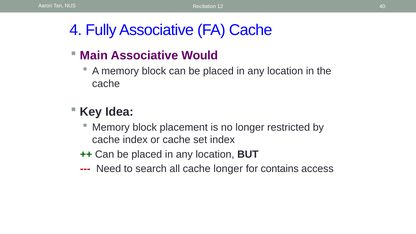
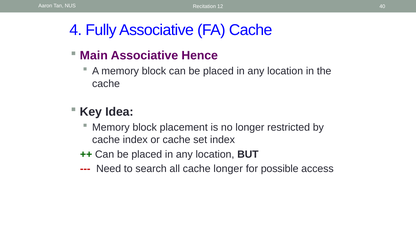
Would: Would -> Hence
contains: contains -> possible
